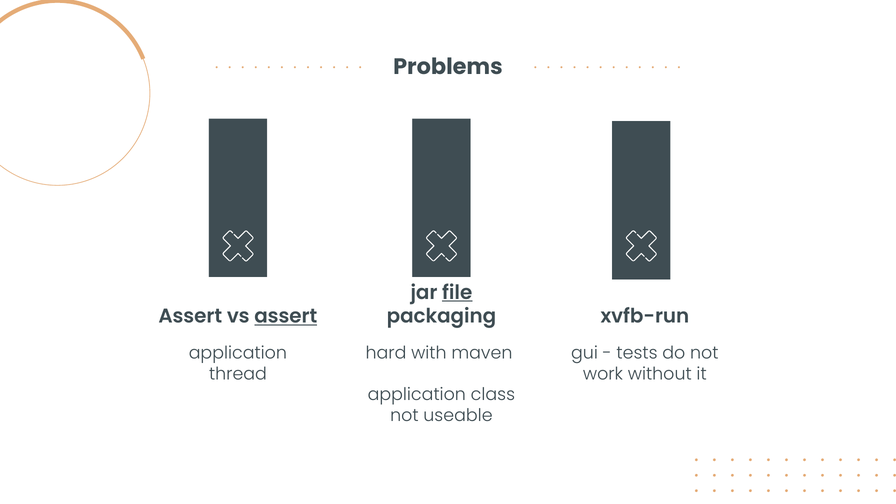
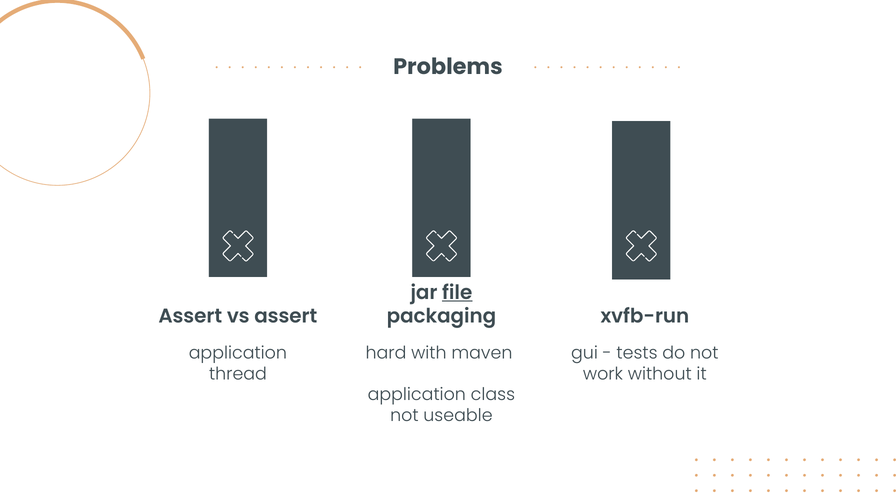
assert at (286, 316) underline: present -> none
